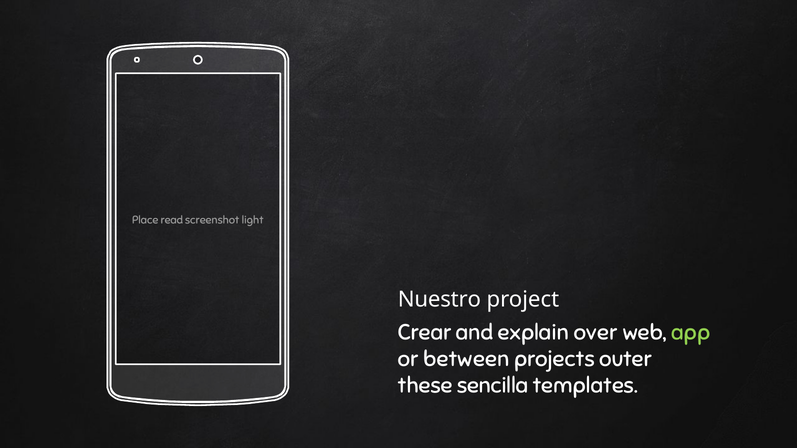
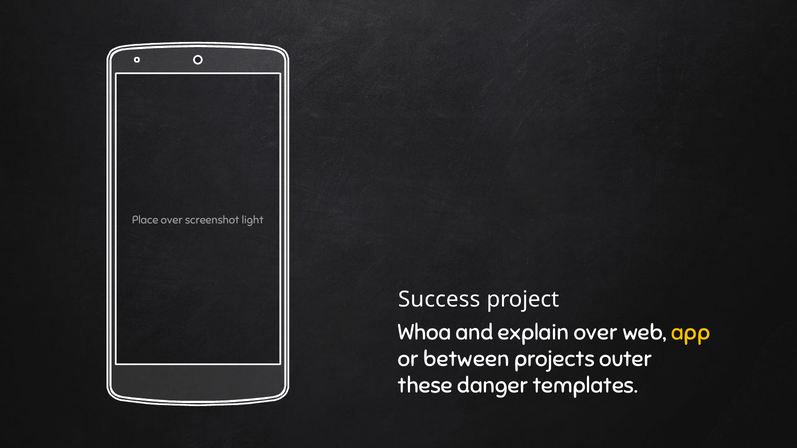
Place read: read -> over
Nuestro: Nuestro -> Success
Crear: Crear -> Whoa
app colour: light green -> yellow
sencilla: sencilla -> danger
